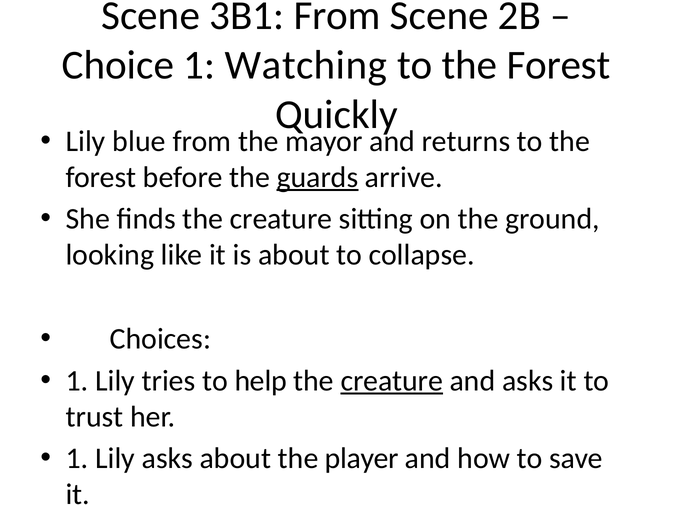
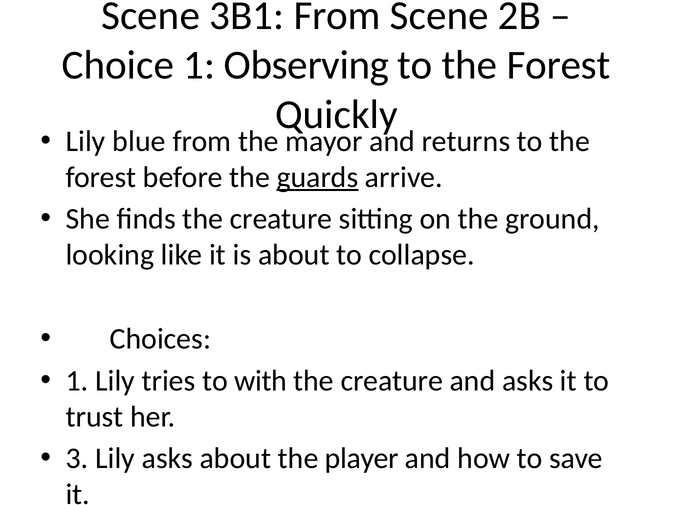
Watching: Watching -> Observing
help: help -> with
creature at (392, 381) underline: present -> none
1 at (77, 458): 1 -> 3
